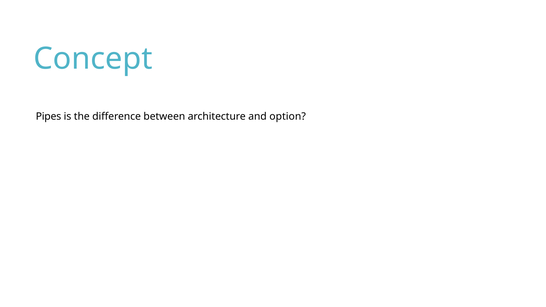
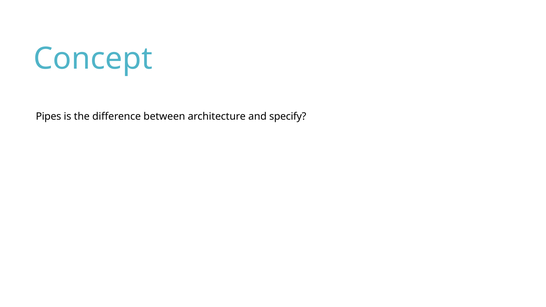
option: option -> specify
